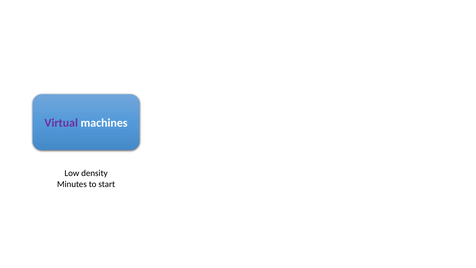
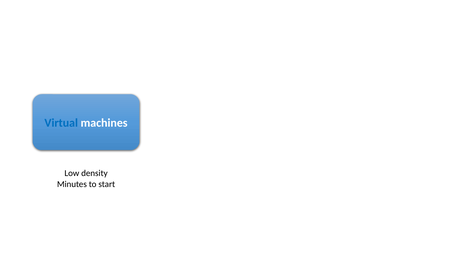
Virtual colour: purple -> blue
